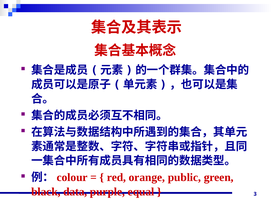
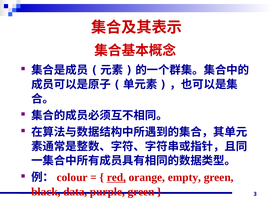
red underline: none -> present
public: public -> empty
purple equal: equal -> green
